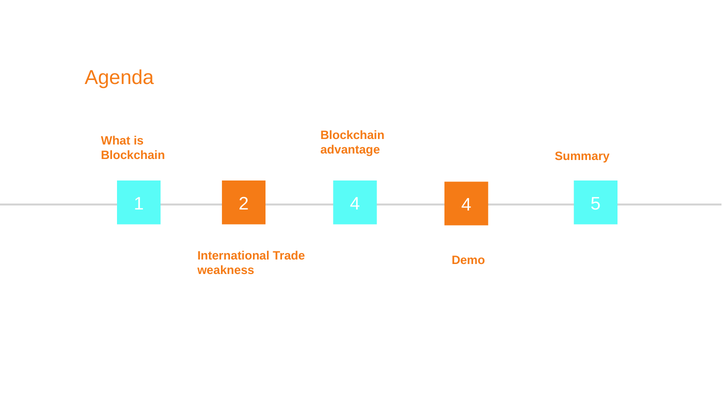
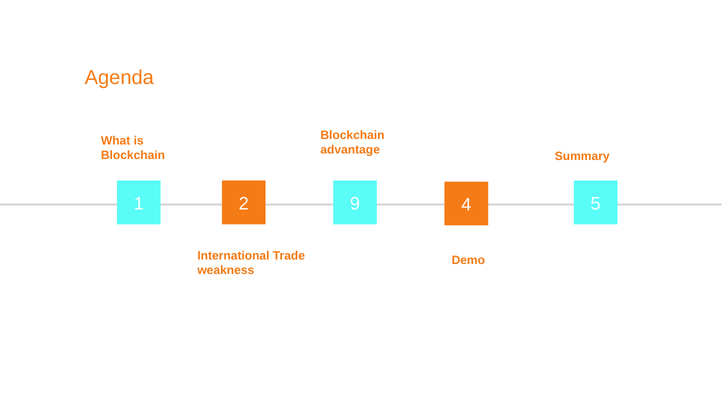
2 4: 4 -> 9
